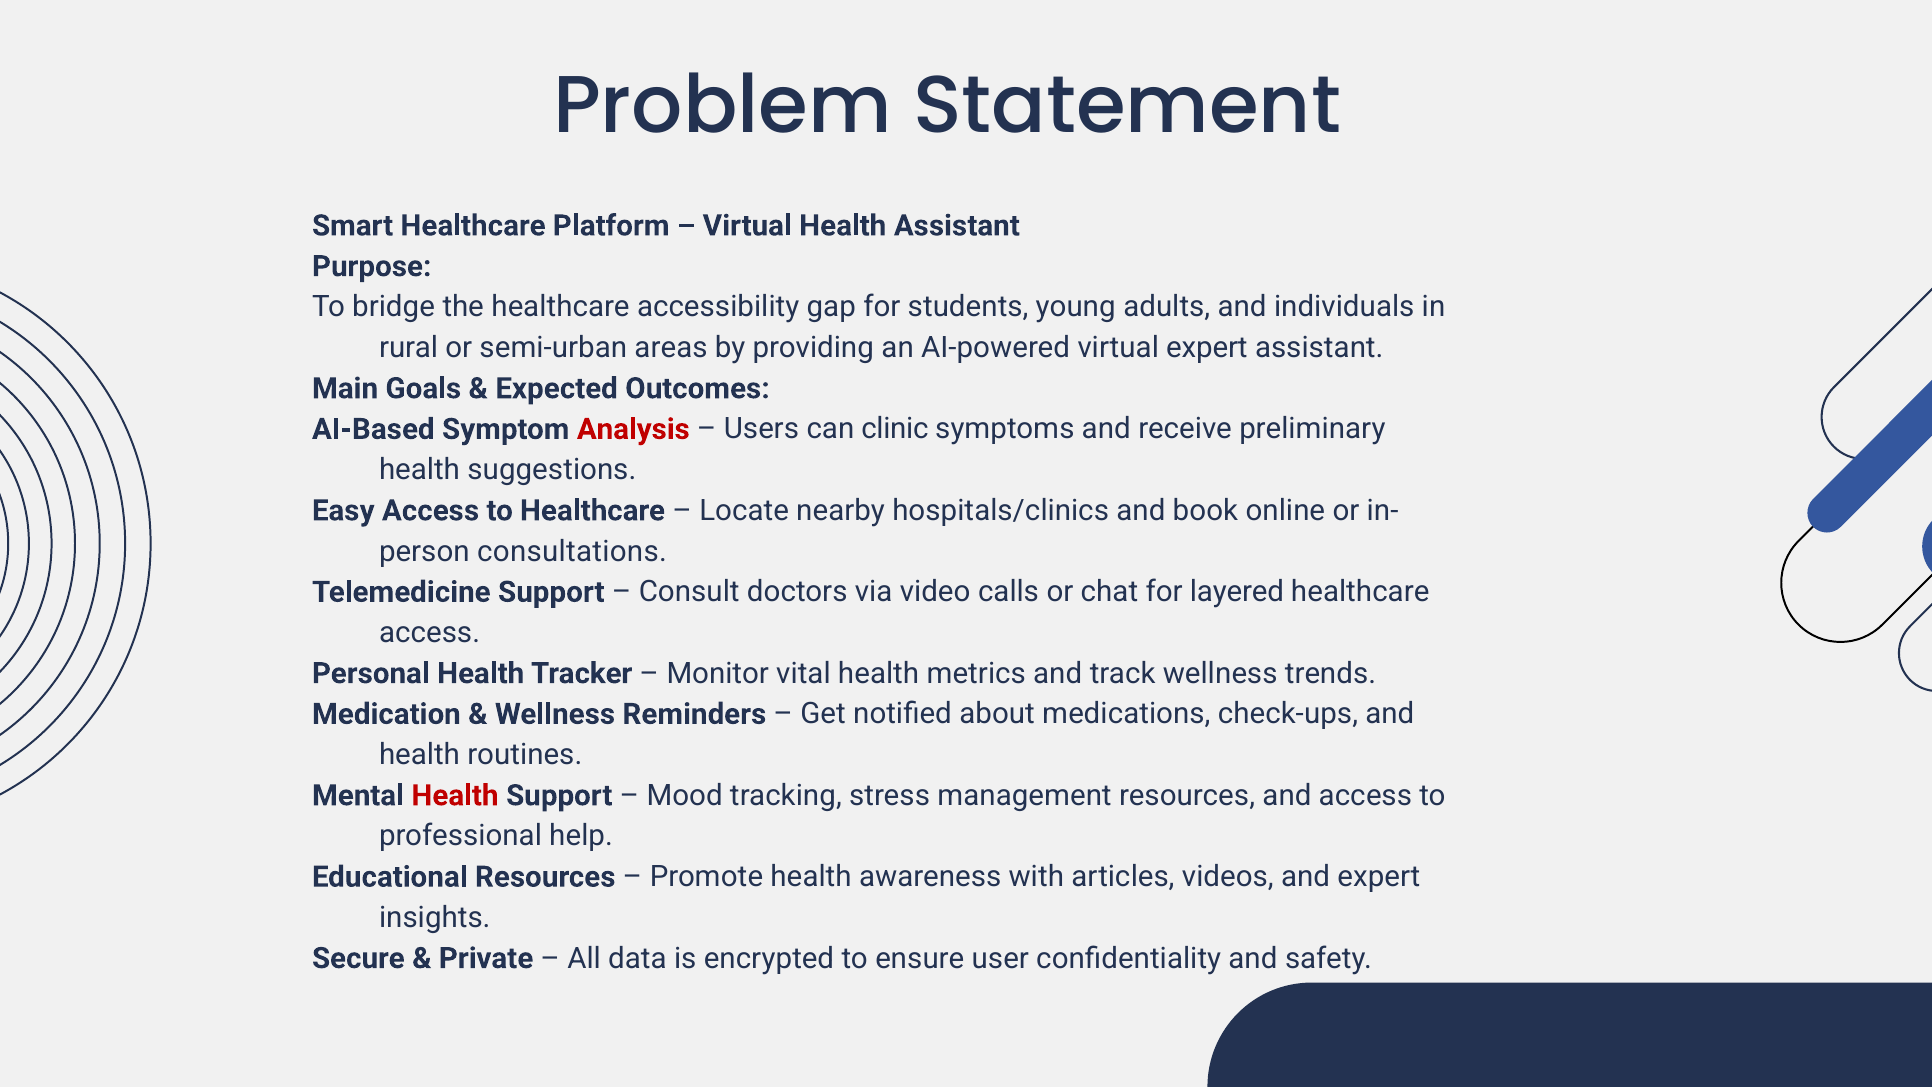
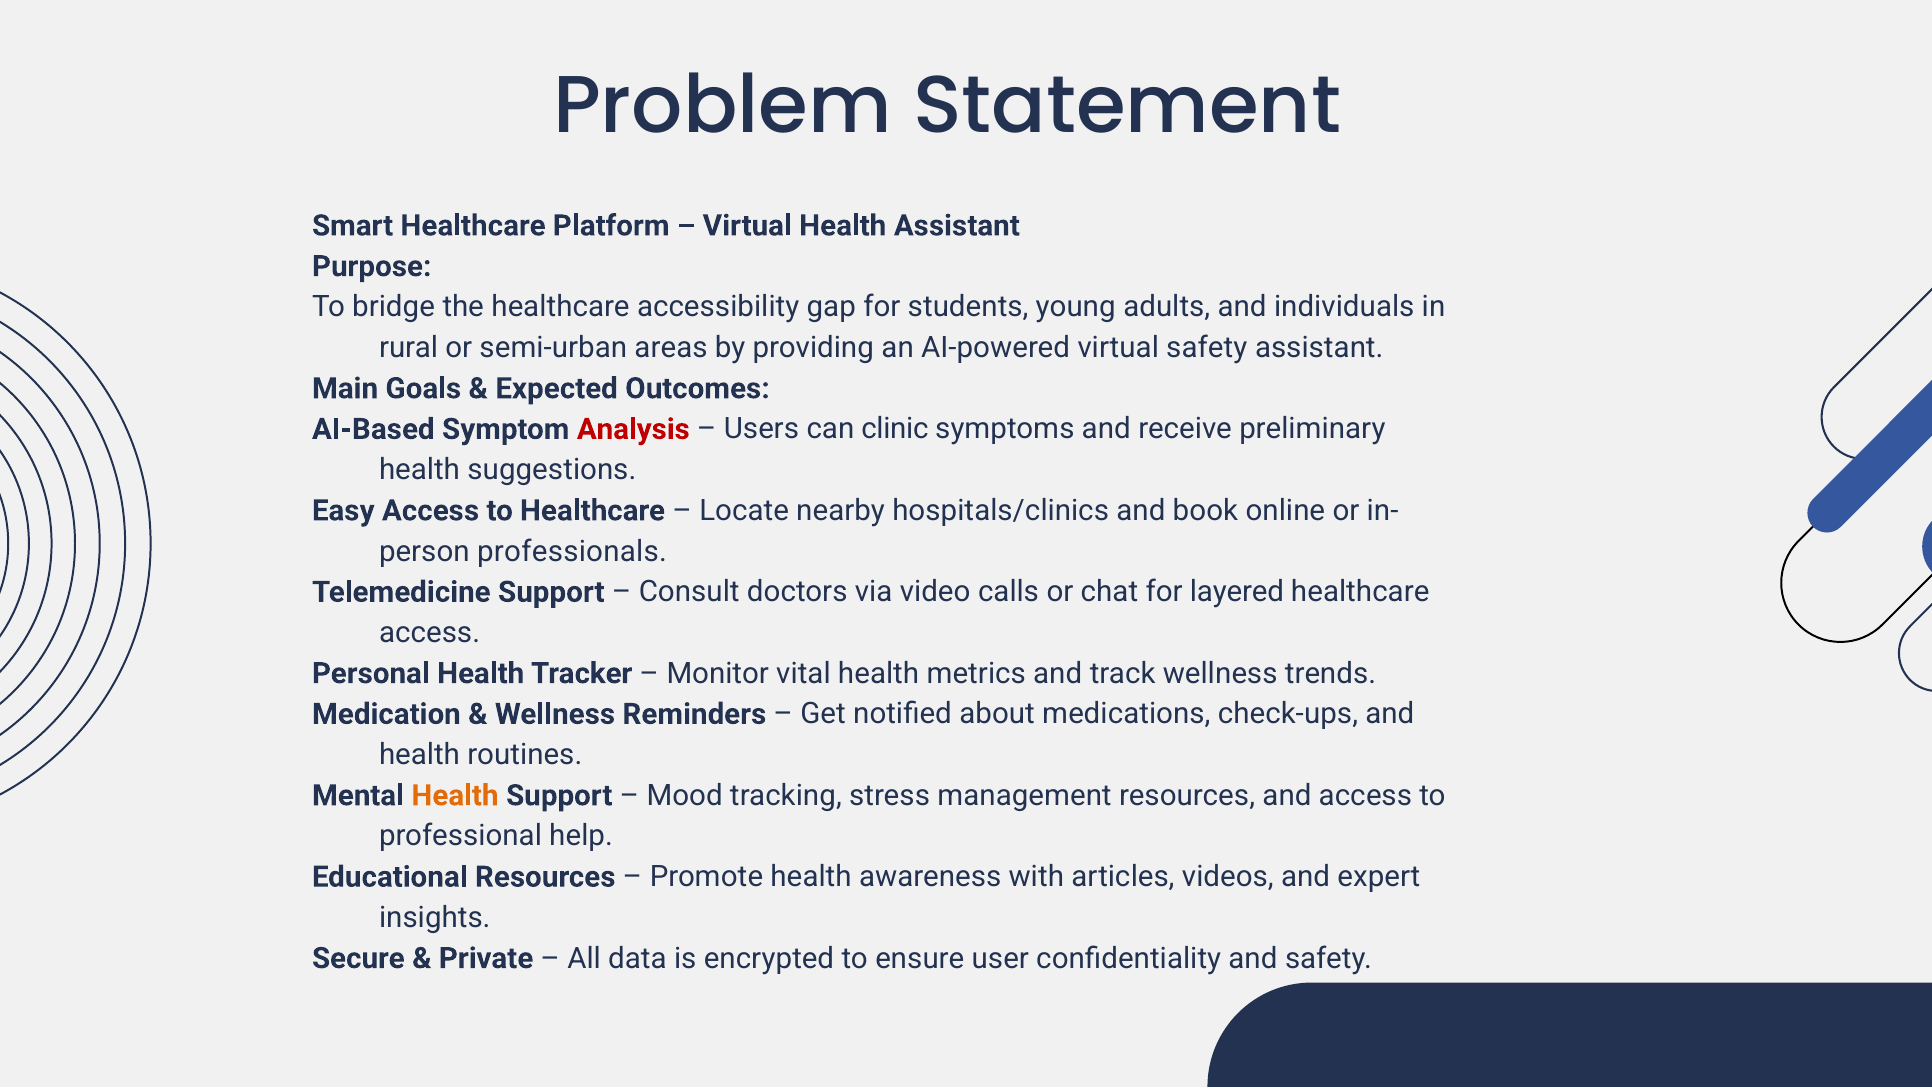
virtual expert: expert -> safety
consultations: consultations -> professionals
Health at (455, 795) colour: red -> orange
